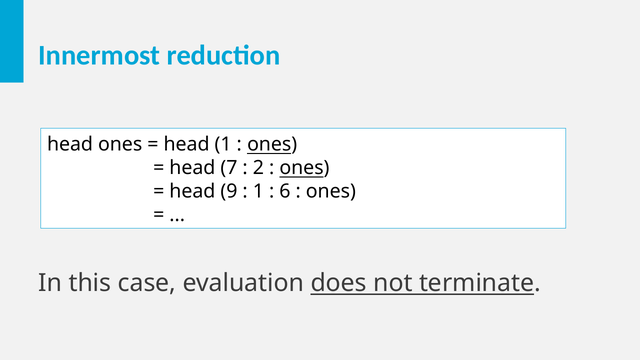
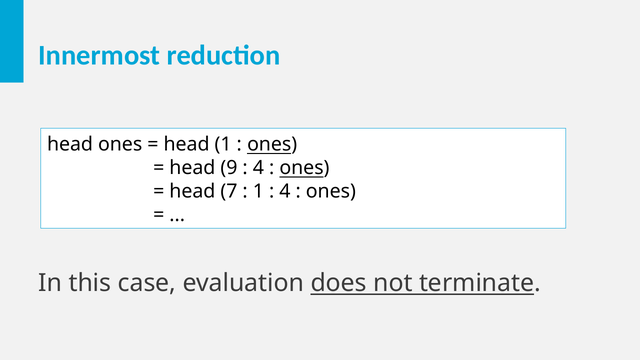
7: 7 -> 9
2 at (258, 168): 2 -> 4
9: 9 -> 7
6 at (285, 191): 6 -> 4
